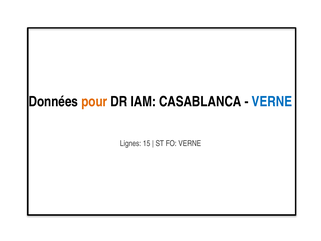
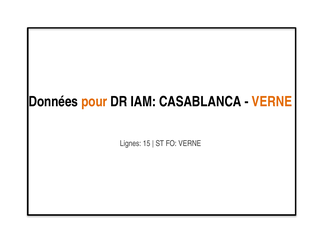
VERNE at (272, 102) colour: blue -> orange
